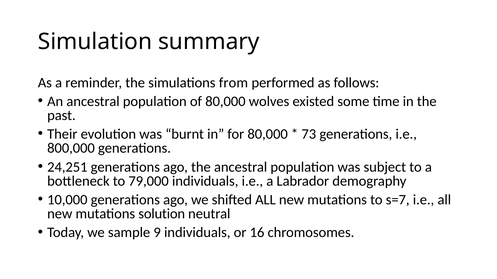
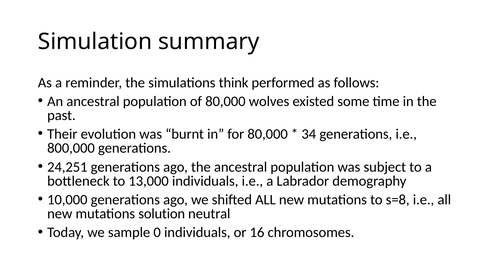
from: from -> think
73: 73 -> 34
79,000: 79,000 -> 13,000
s=7: s=7 -> s=8
9: 9 -> 0
